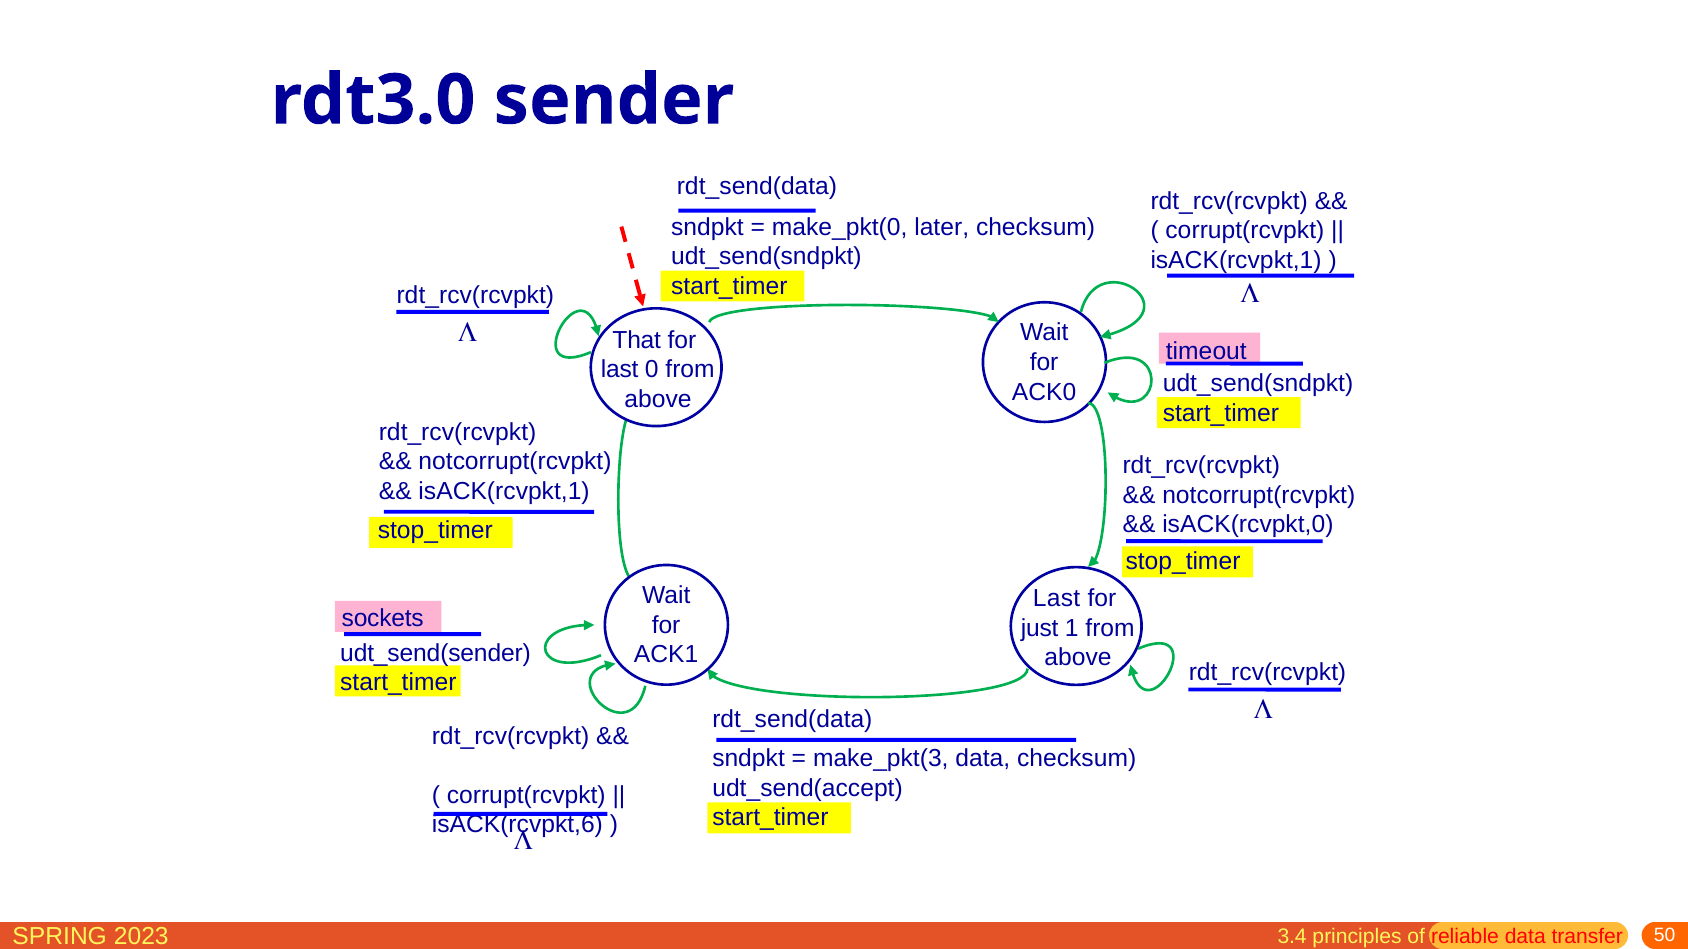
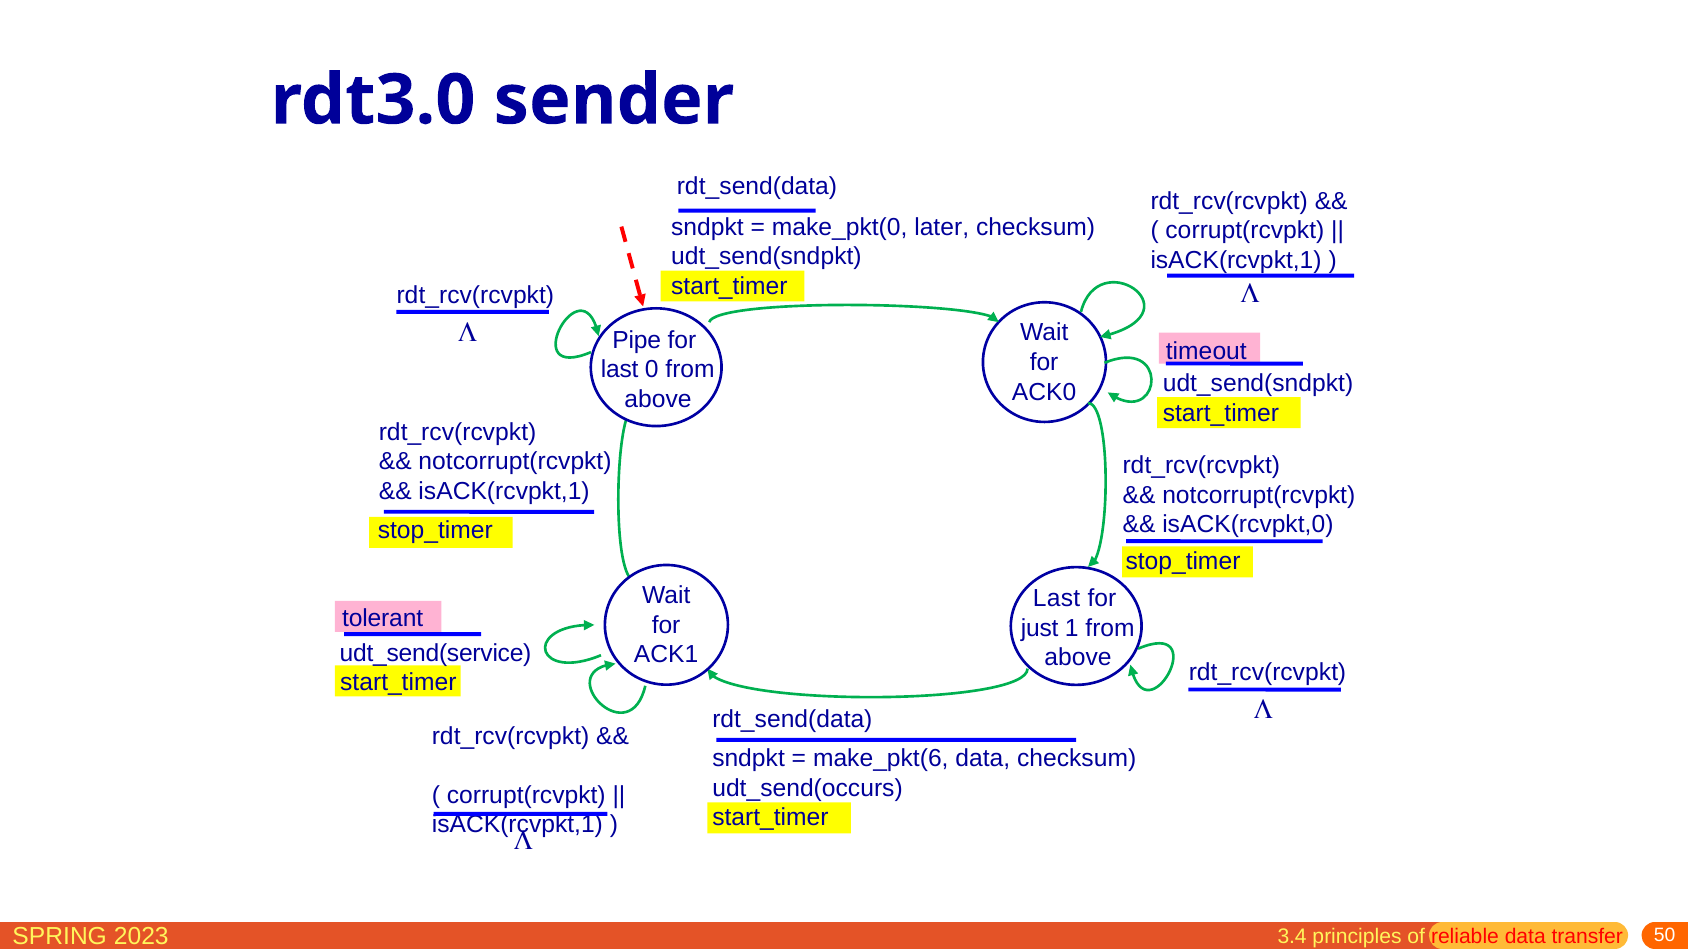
That: That -> Pipe
sockets: sockets -> tolerant
udt_send(sender: udt_send(sender -> udt_send(service
make_pkt(3: make_pkt(3 -> make_pkt(6
udt_send(accept: udt_send(accept -> udt_send(occurs
isACK(rcvpkt,6 at (517, 825): isACK(rcvpkt,6 -> isACK(rcvpkt,1
